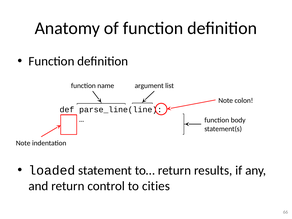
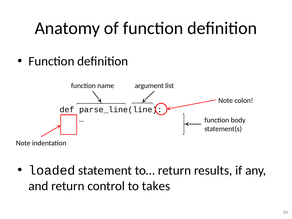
cities: cities -> takes
